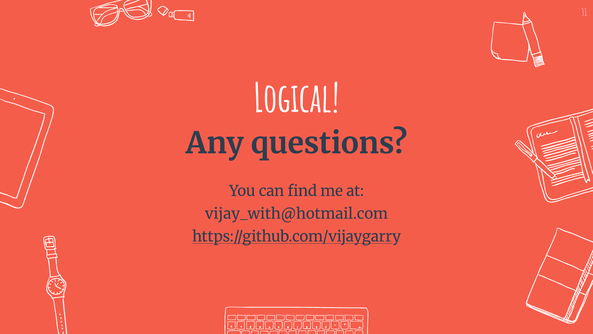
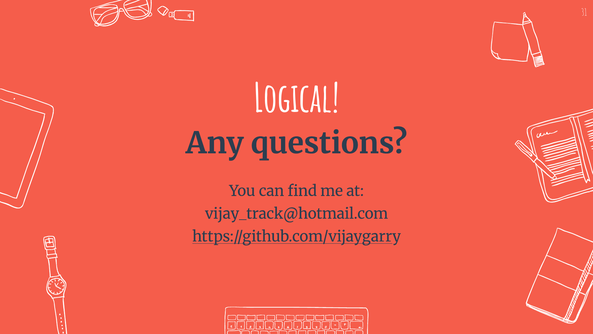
vijay_with@hotmail.com: vijay_with@hotmail.com -> vijay_track@hotmail.com
